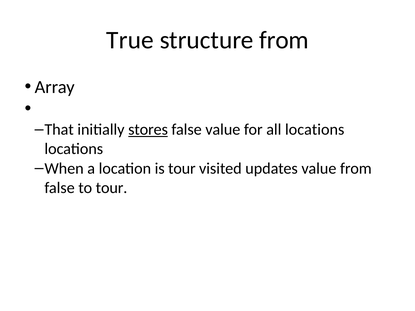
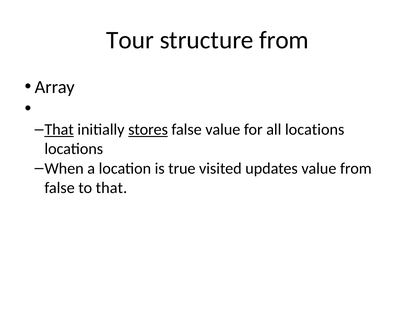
True: True -> Tour
That at (59, 130) underline: none -> present
is tour: tour -> true
to tour: tour -> that
